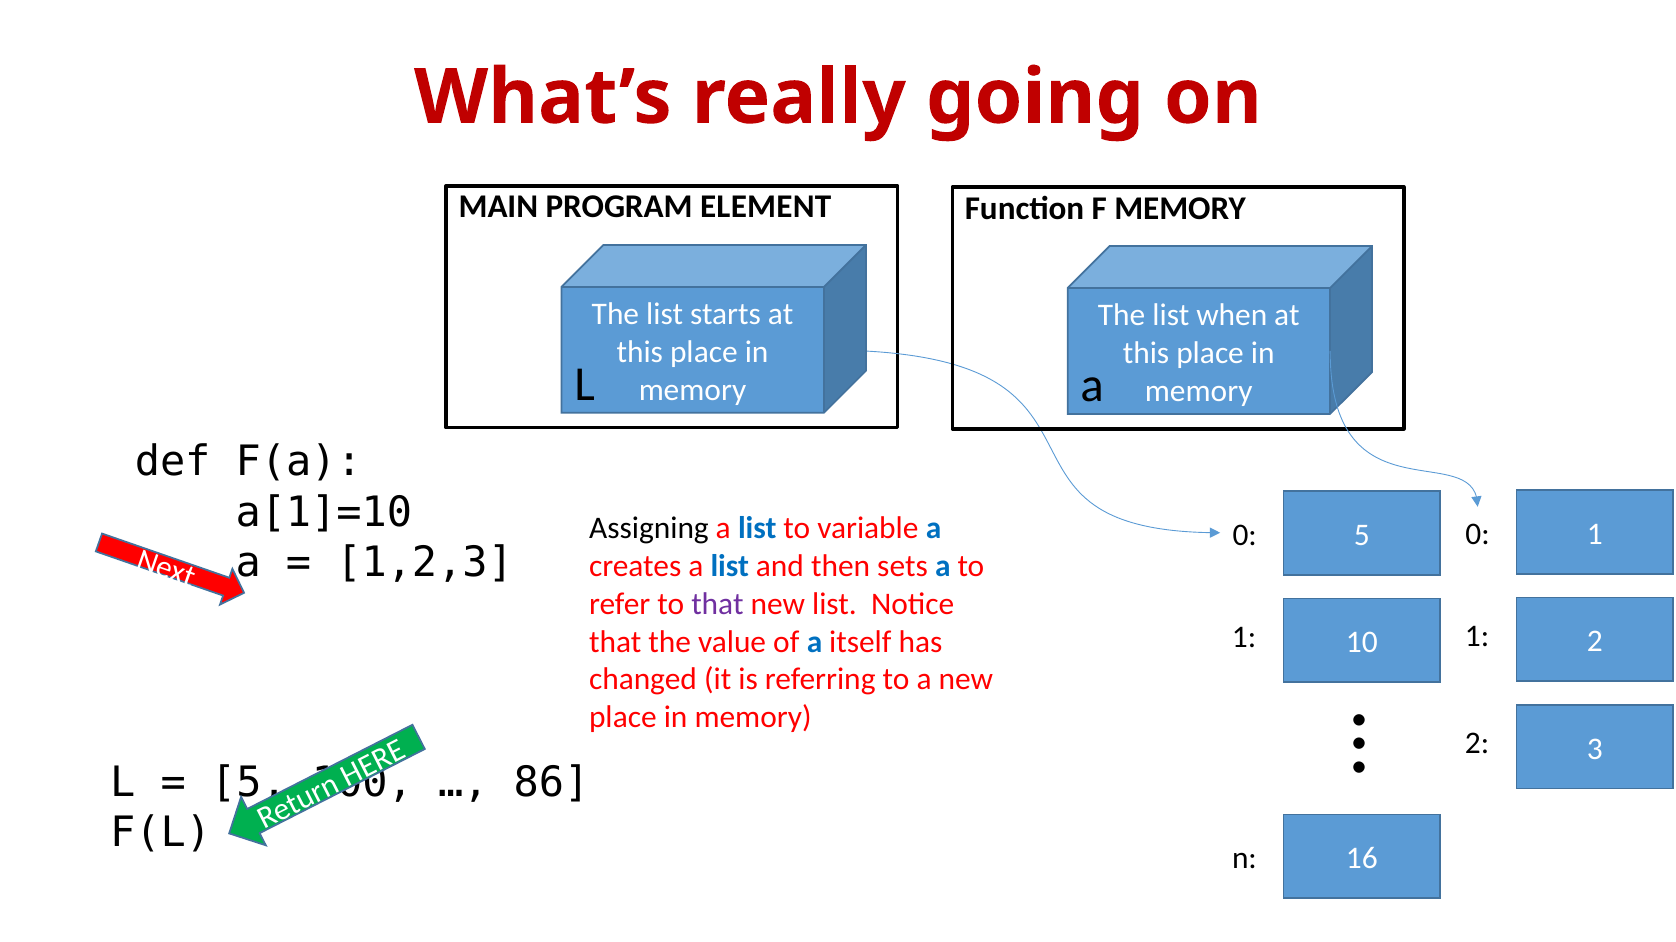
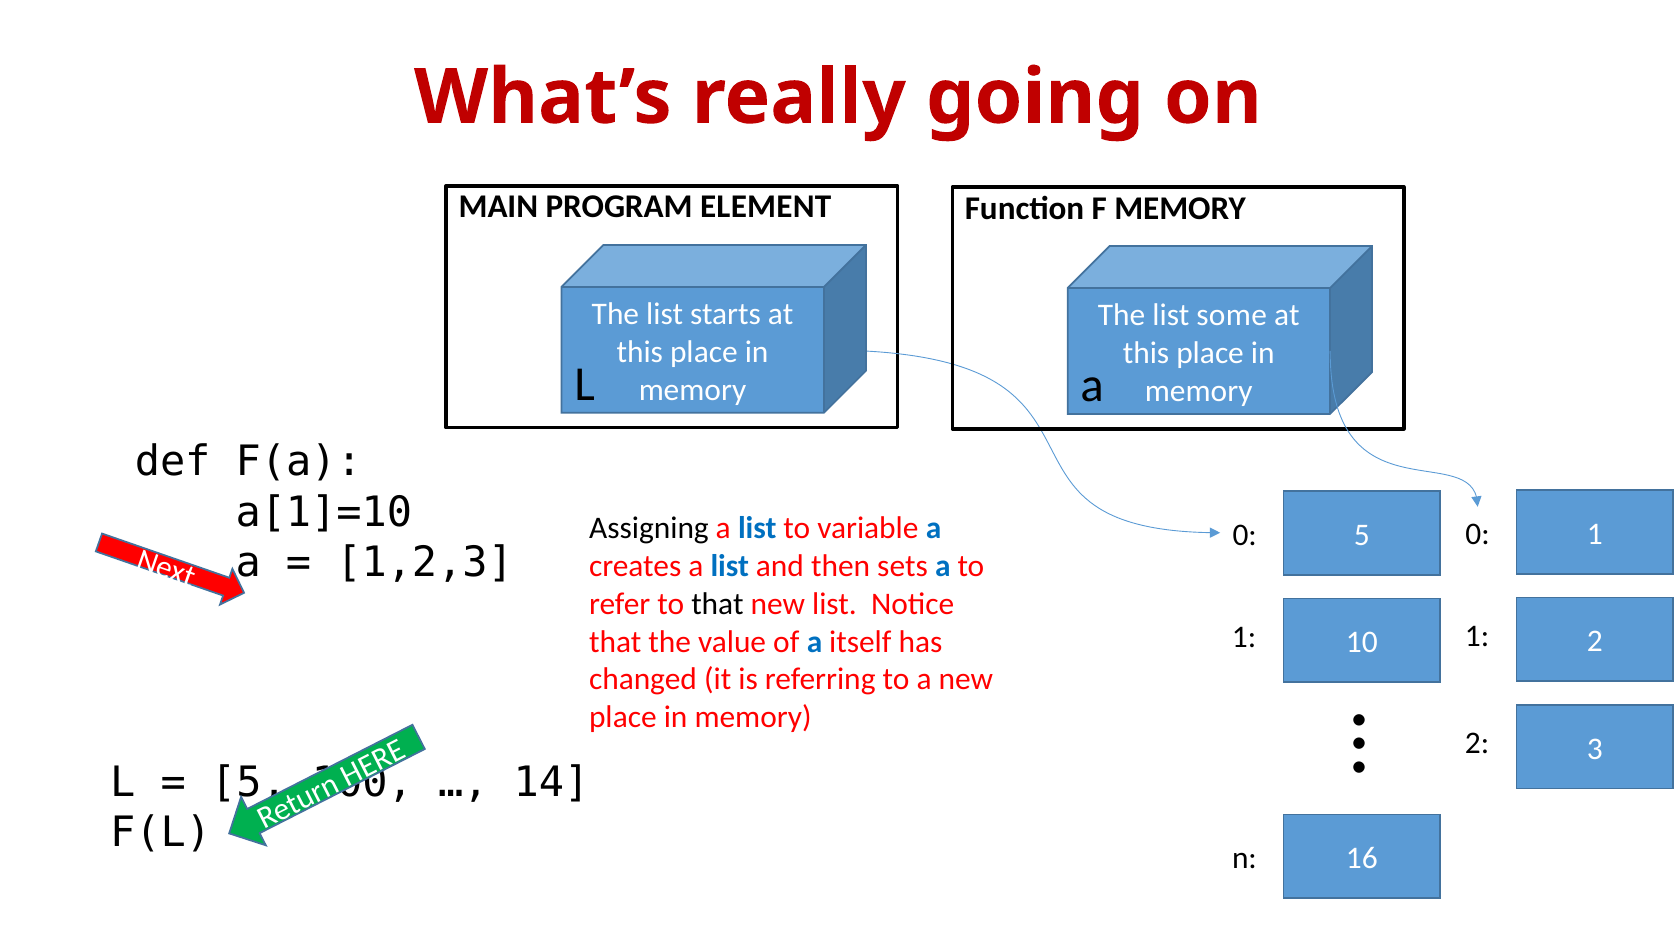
when: when -> some
that at (717, 604) colour: purple -> black
86: 86 -> 14
